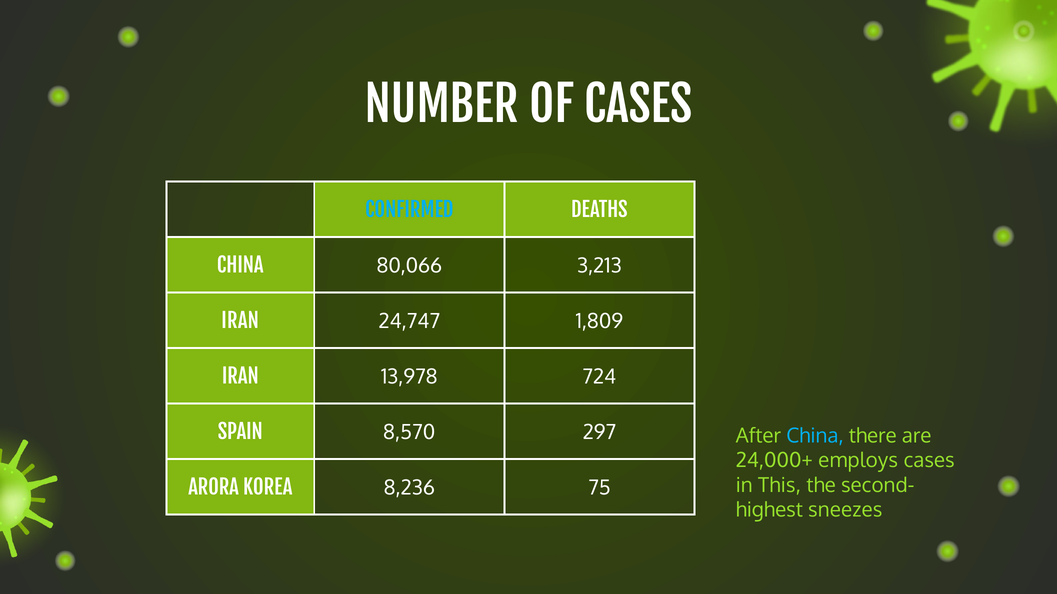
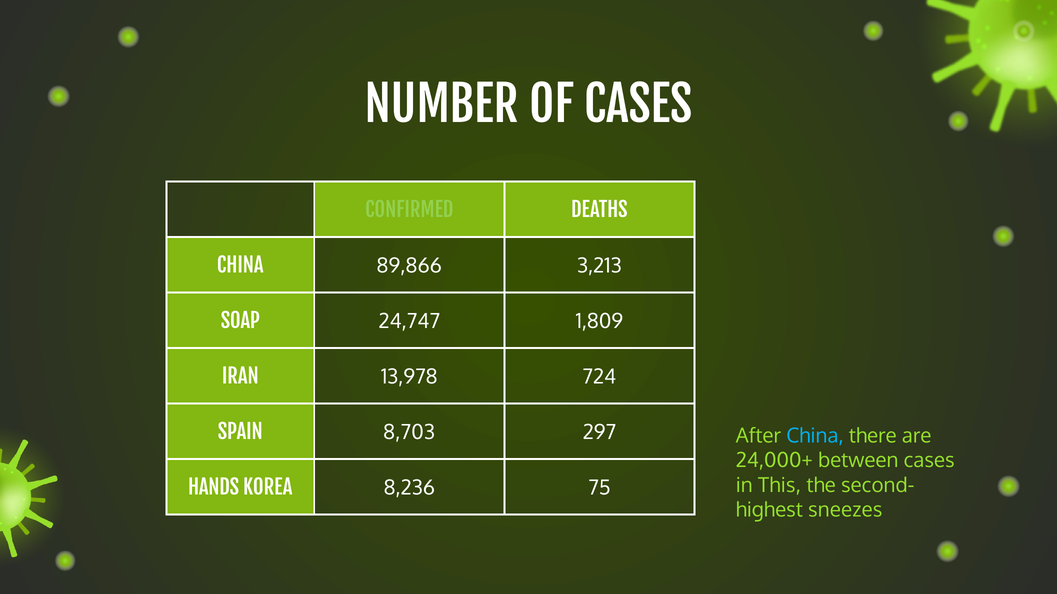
CONFIRMED colour: light blue -> light green
80,066: 80,066 -> 89,866
IRAN at (240, 322): IRAN -> SOAP
8,570: 8,570 -> 8,703
employs: employs -> between
ARORA: ARORA -> HANDS
